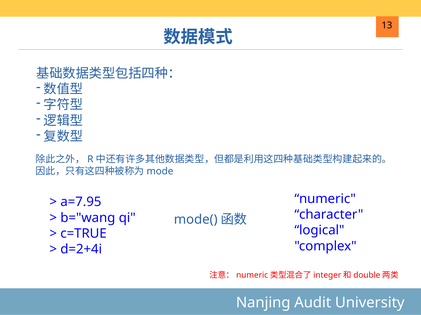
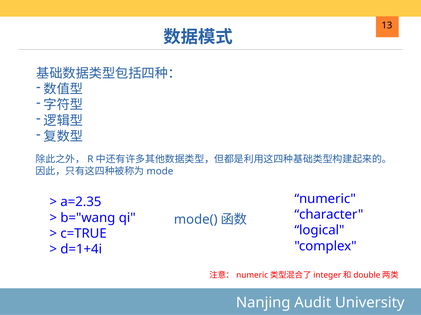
a=7.95: a=7.95 -> a=2.35
d=2+4i: d=2+4i -> d=1+4i
